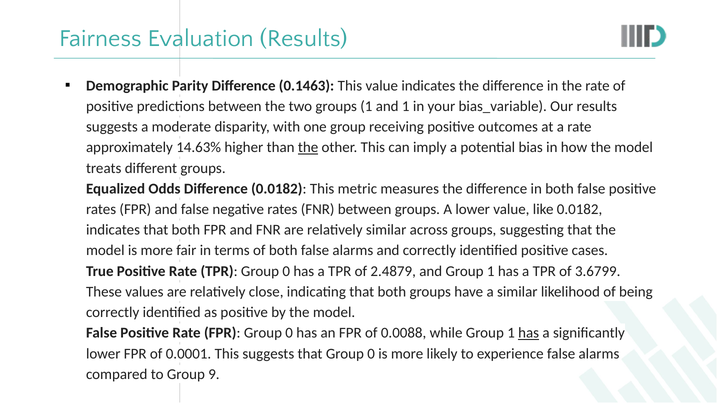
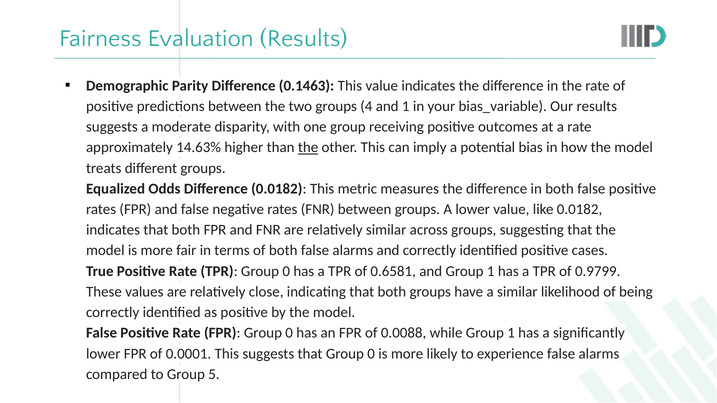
groups 1: 1 -> 4
2.4879: 2.4879 -> 0.6581
3.6799: 3.6799 -> 0.9799
has at (529, 333) underline: present -> none
9: 9 -> 5
